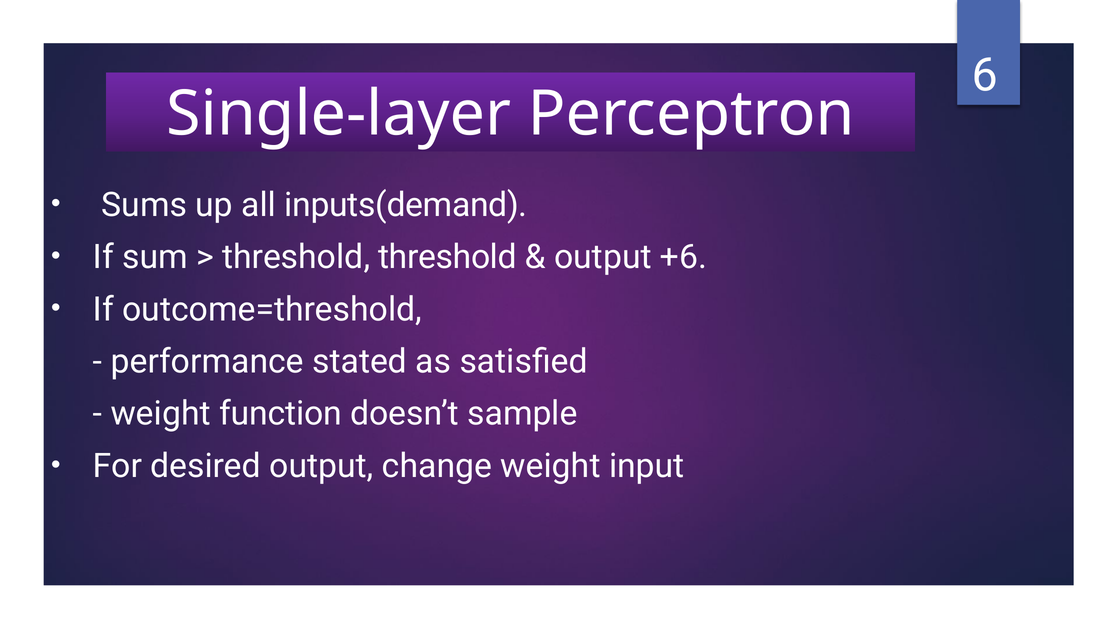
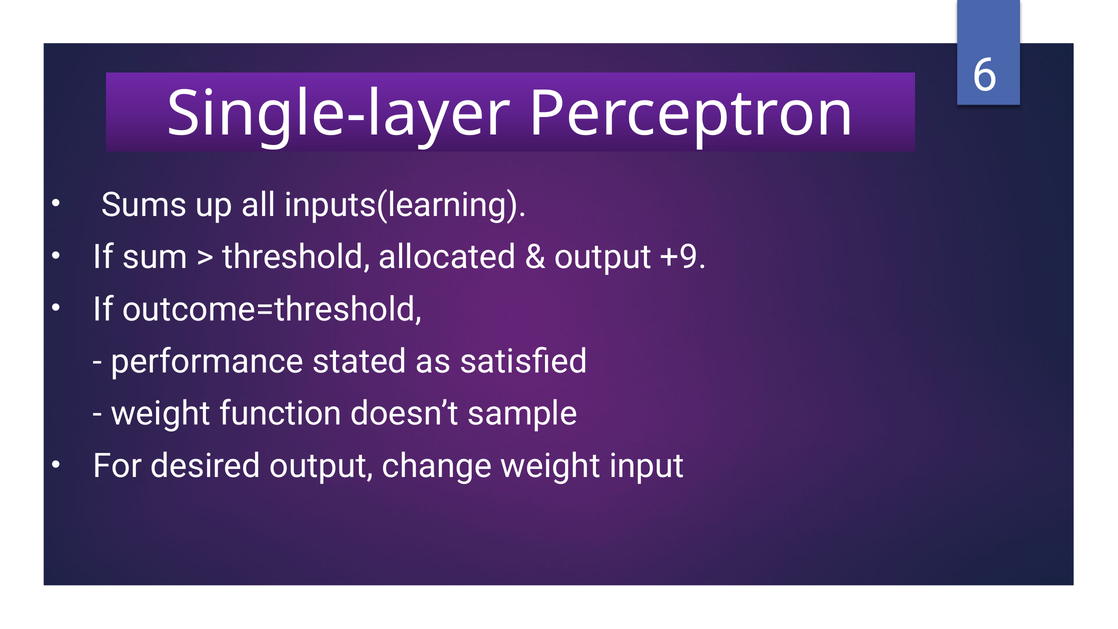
inputs(demand: inputs(demand -> inputs(learning
threshold threshold: threshold -> allocated
+6: +6 -> +9
